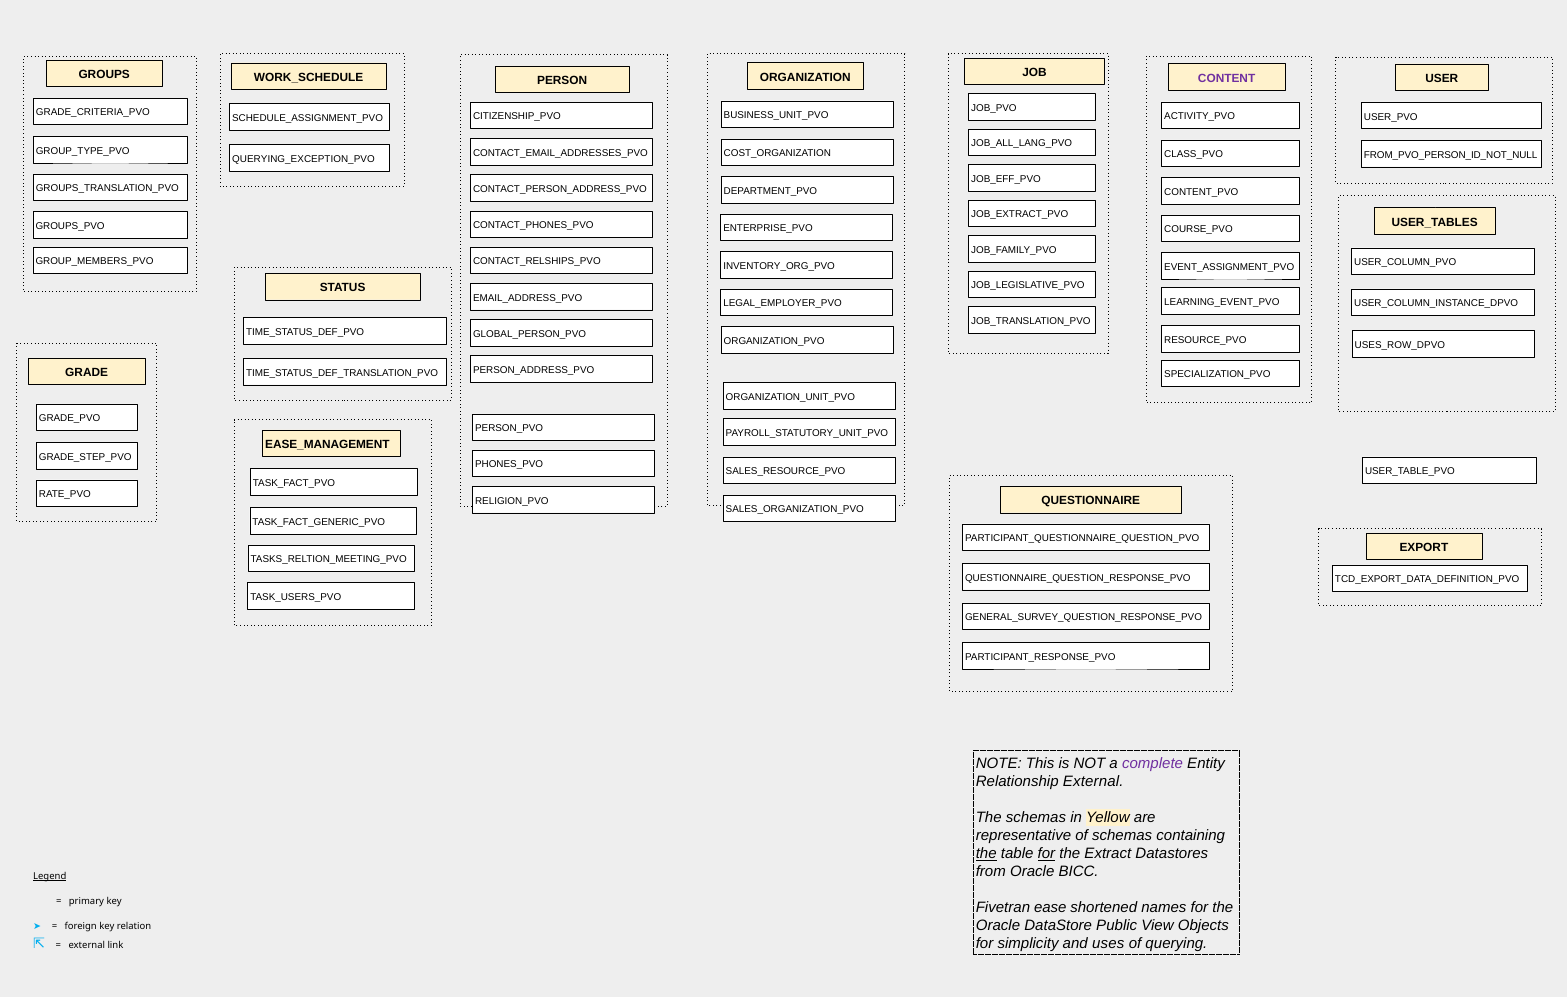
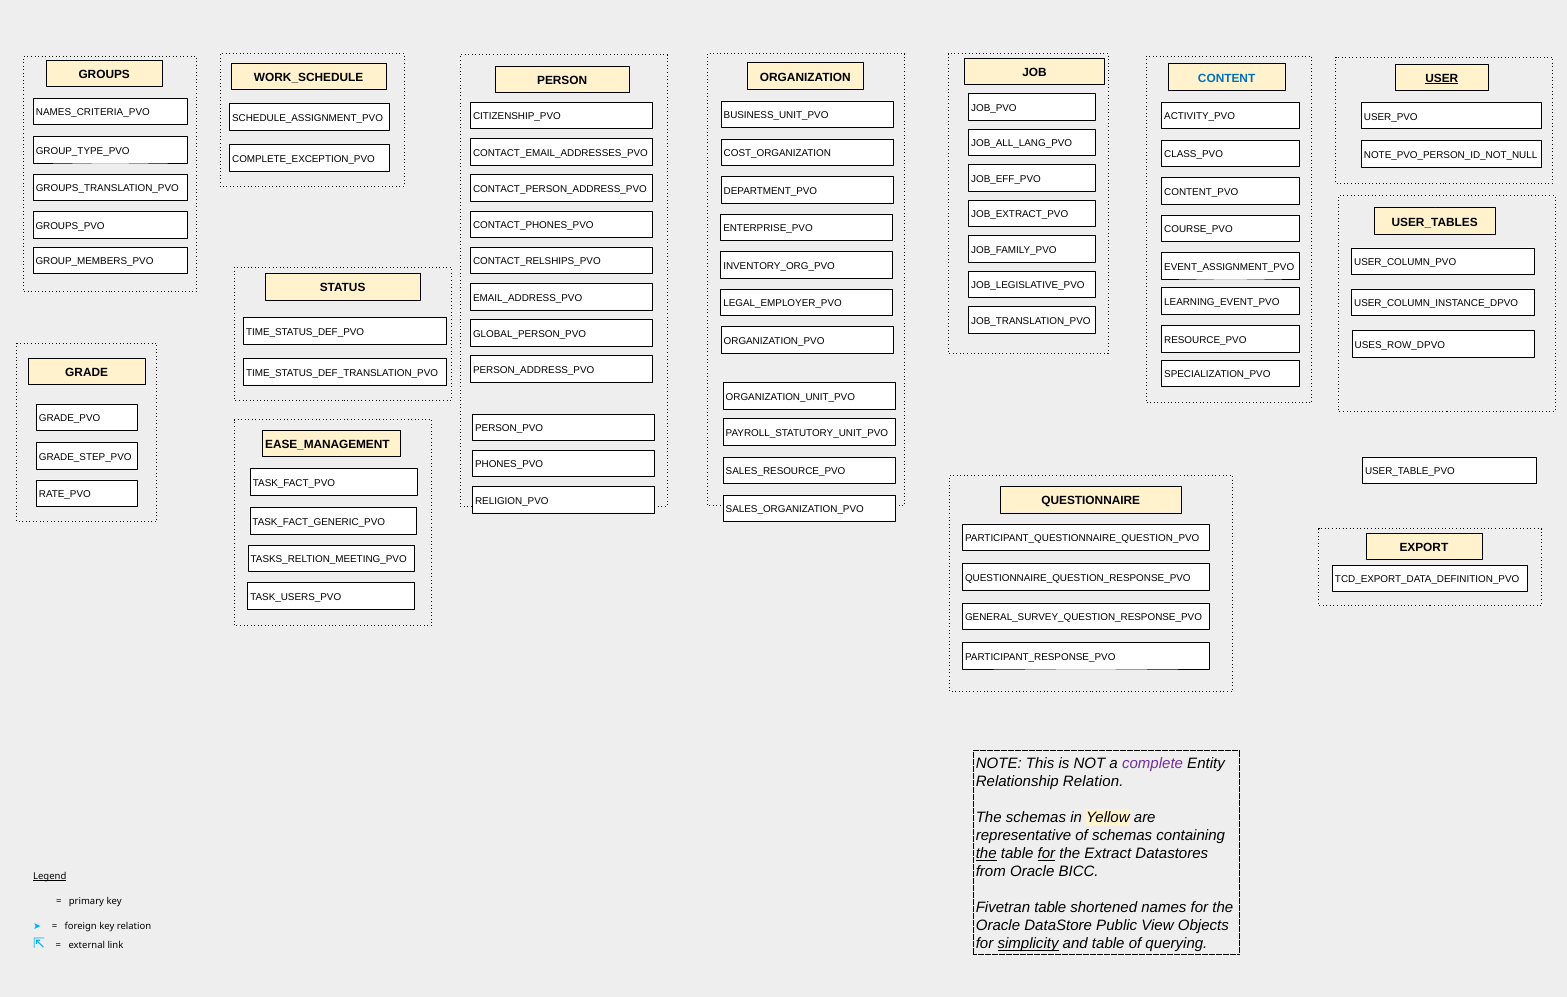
CONTENT colour: purple -> blue
USER underline: none -> present
GRADE_CRITERIA_PVO: GRADE_CRITERIA_PVO -> NAMES_CRITERIA_PVO
FROM_PVO_PERSON_ID_NOT_NULL: FROM_PVO_PERSON_ID_NOT_NULL -> NOTE_PVO_PERSON_ID_NOT_NULL
QUERYING_EXCEPTION_PVO: QUERYING_EXCEPTION_PVO -> COMPLETE_EXCEPTION_PVO
Relationship External: External -> Relation
Fivetran ease: ease -> table
simplicity underline: none -> present
and uses: uses -> table
